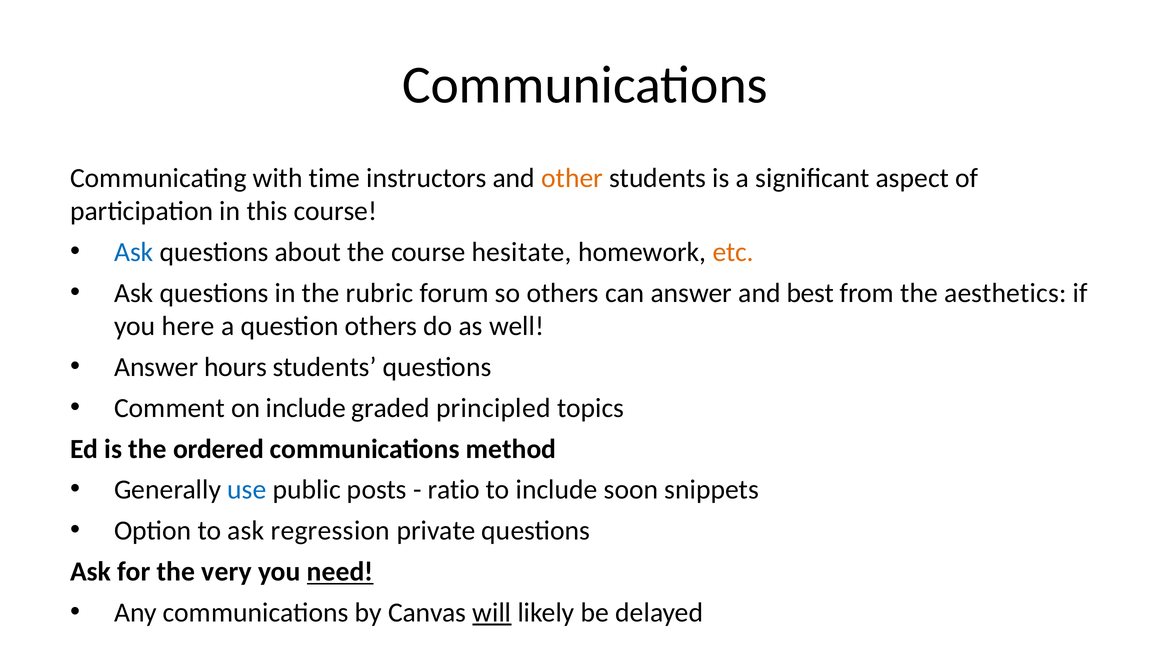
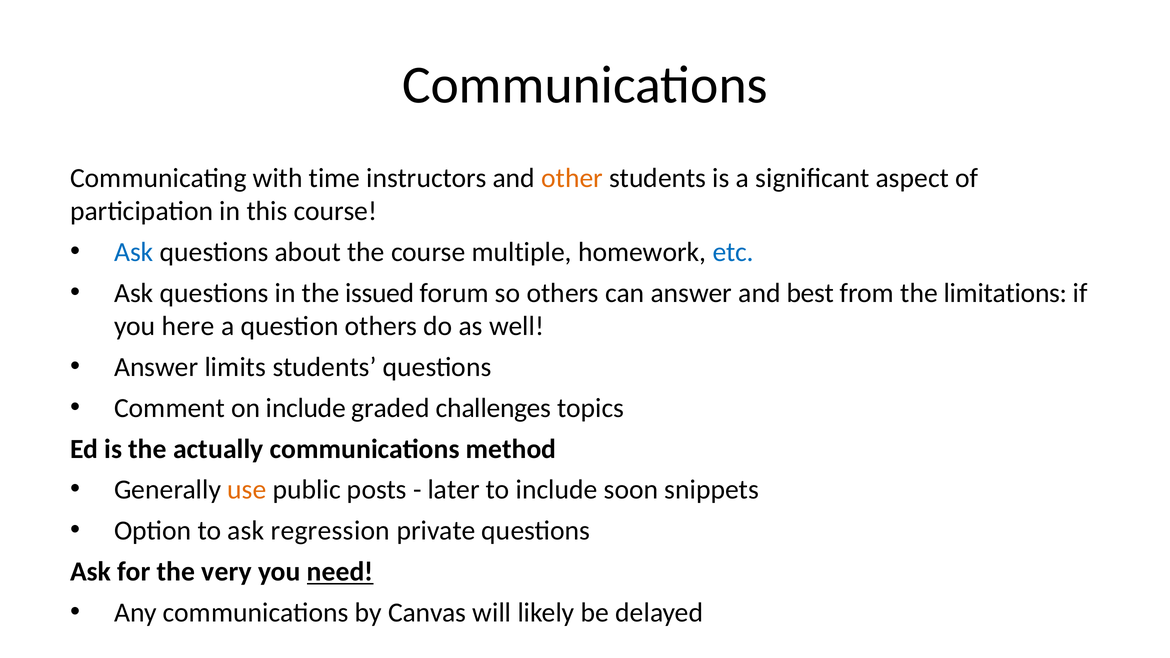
hesitate: hesitate -> multiple
etc colour: orange -> blue
rubric: rubric -> issued
aesthetics: aesthetics -> limitations
hours: hours -> limits
principled: principled -> challenges
ordered: ordered -> actually
use colour: blue -> orange
ratio: ratio -> later
will underline: present -> none
